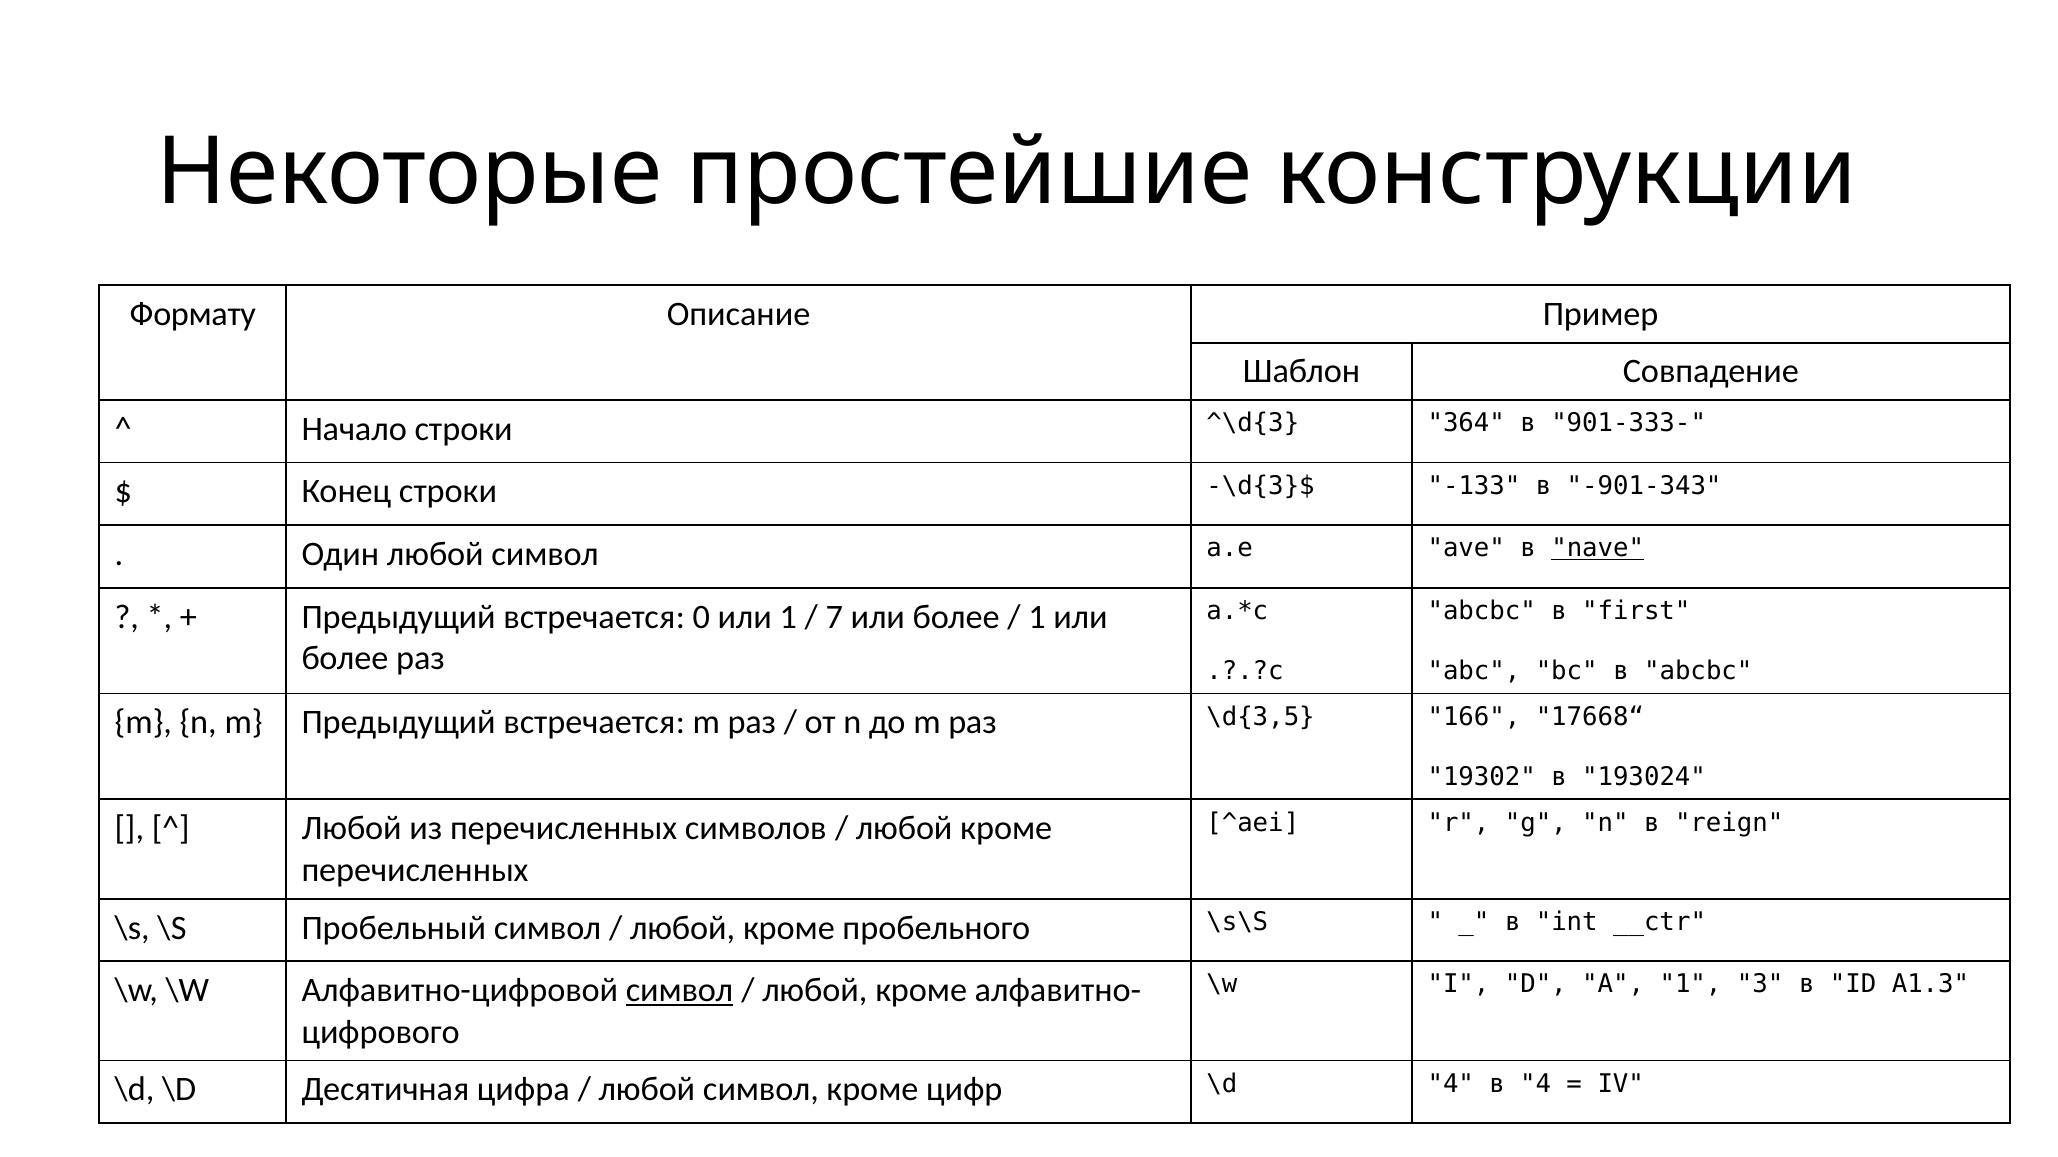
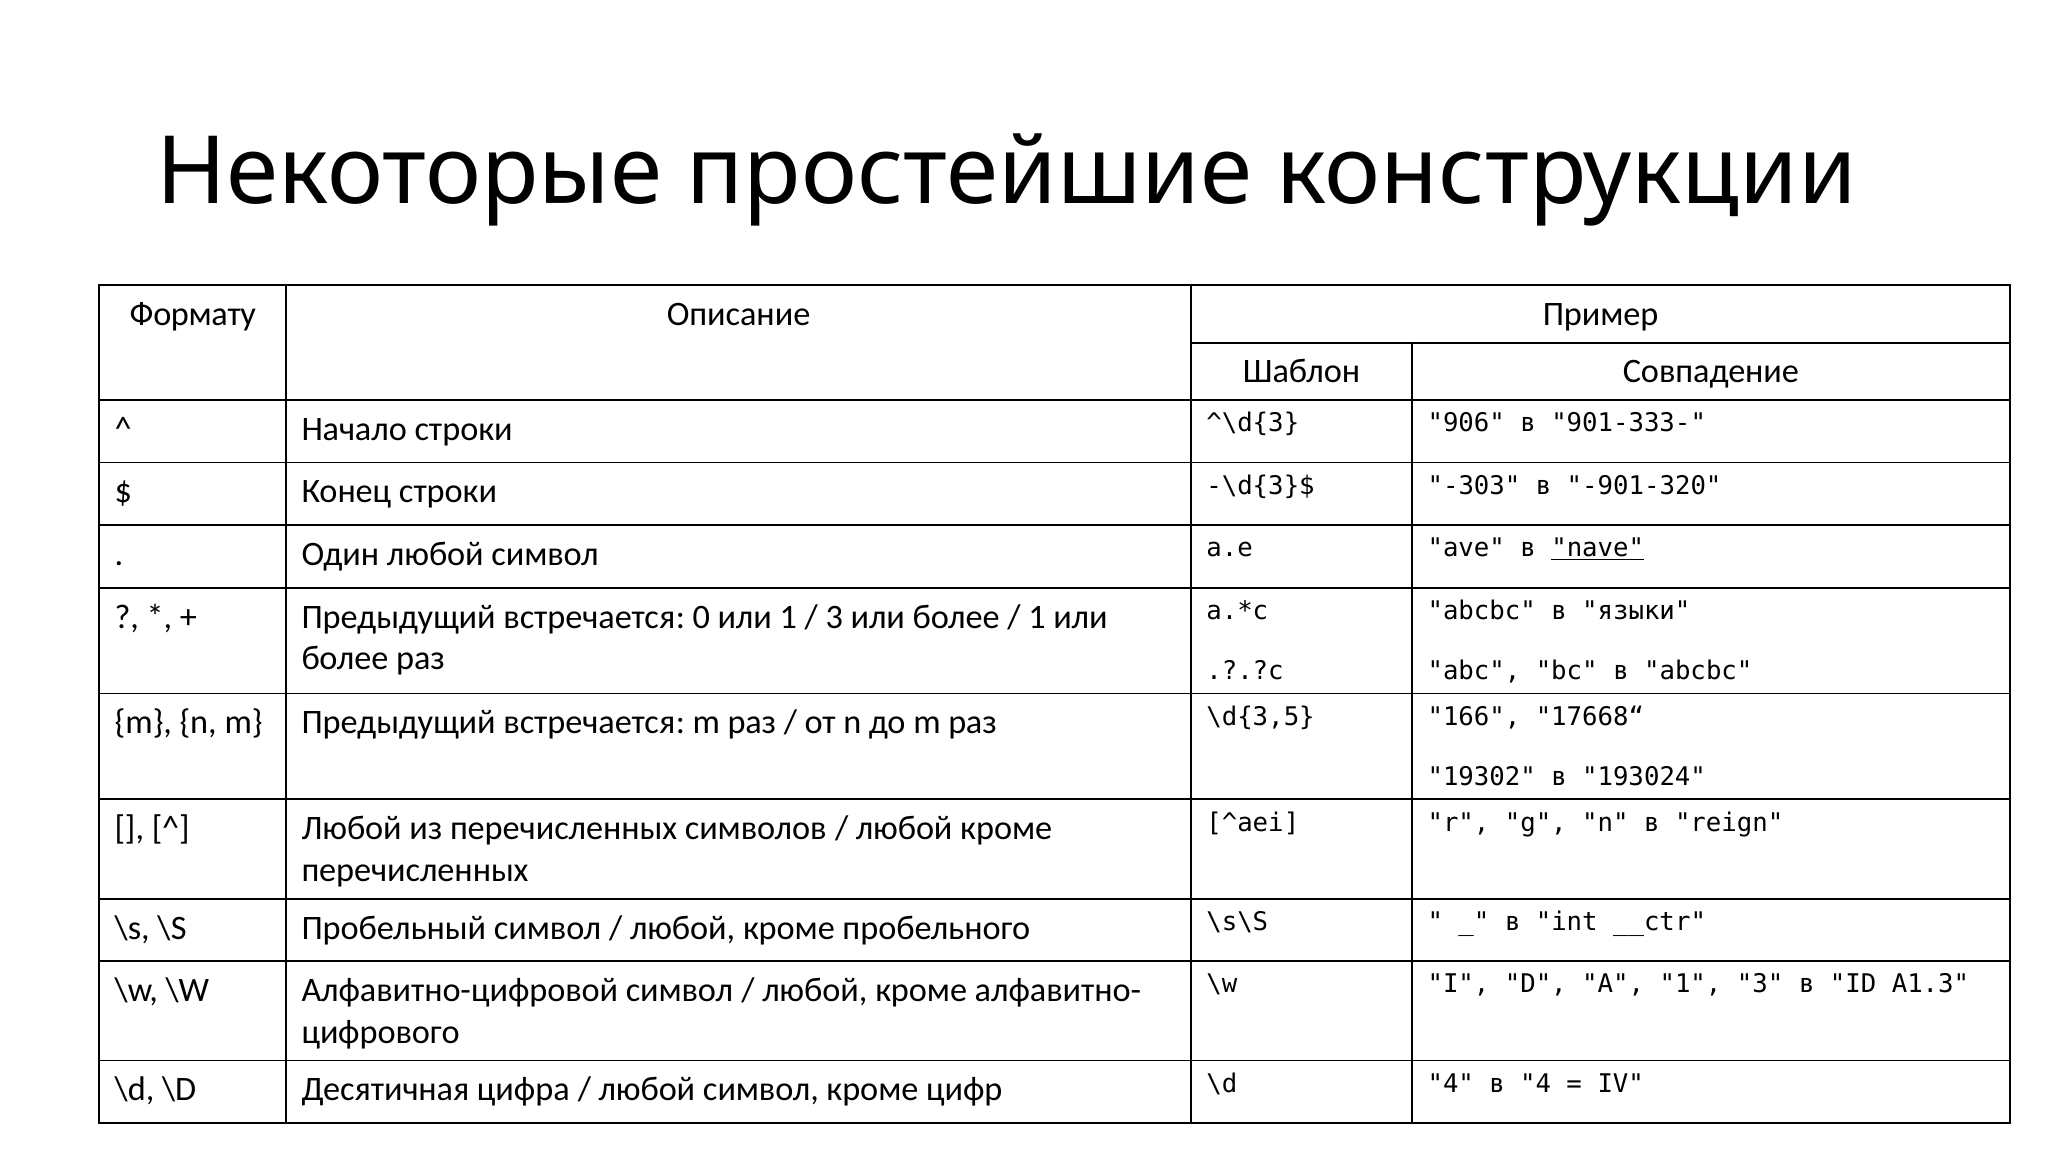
364: 364 -> 906
-133: -133 -> -303
-901-343: -901-343 -> -901-320
first: first -> языки
7 at (834, 617): 7 -> 3
символ at (680, 991) underline: present -> none
